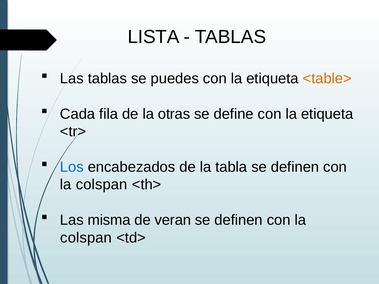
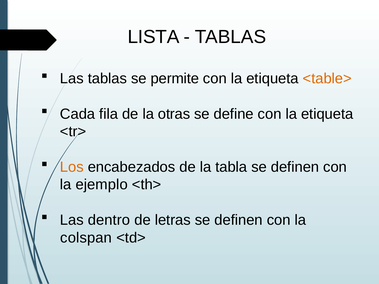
puedes: puedes -> permite
Los colour: blue -> orange
colspan at (102, 185): colspan -> ejemplo
misma: misma -> dentro
veran: veran -> letras
